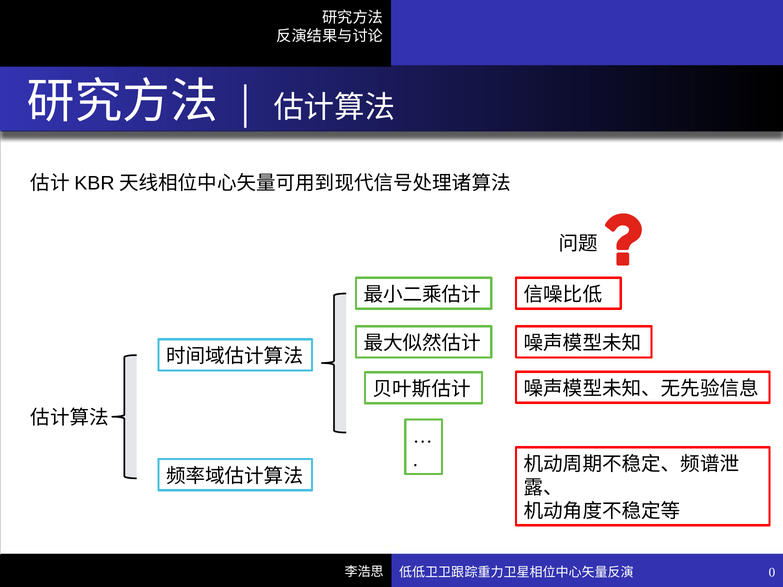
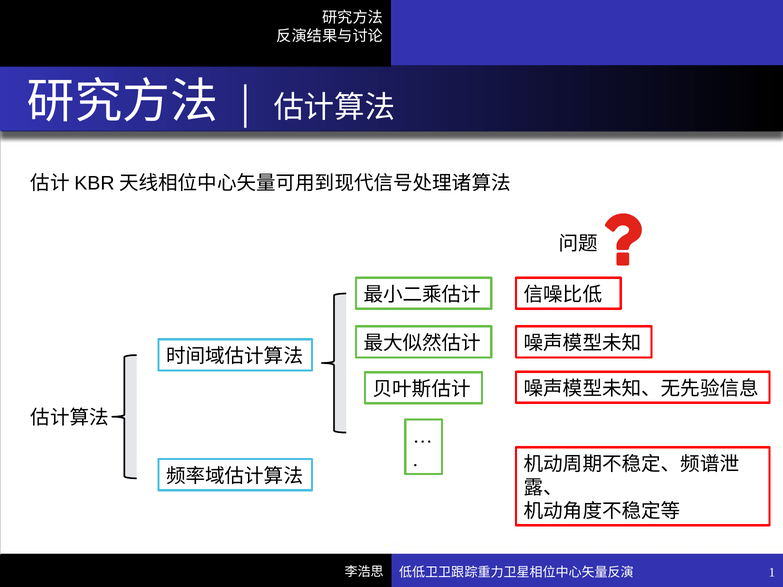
0: 0 -> 1
